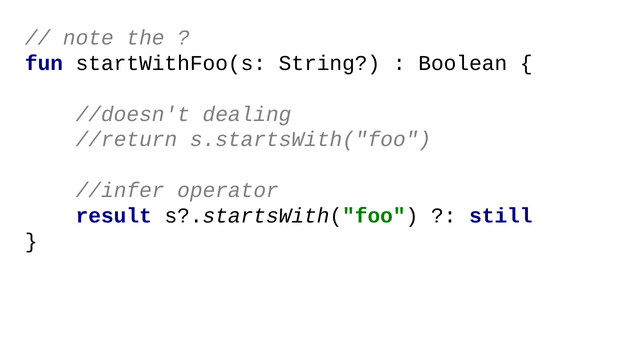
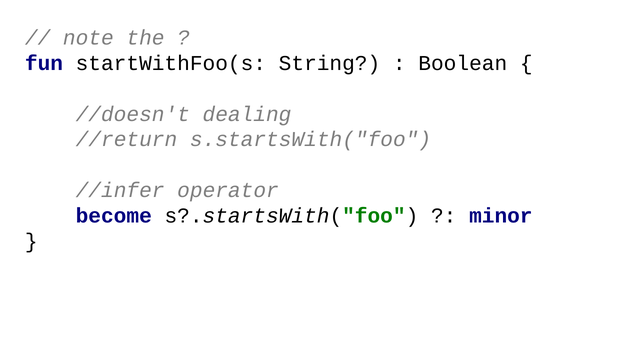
result: result -> become
still: still -> minor
